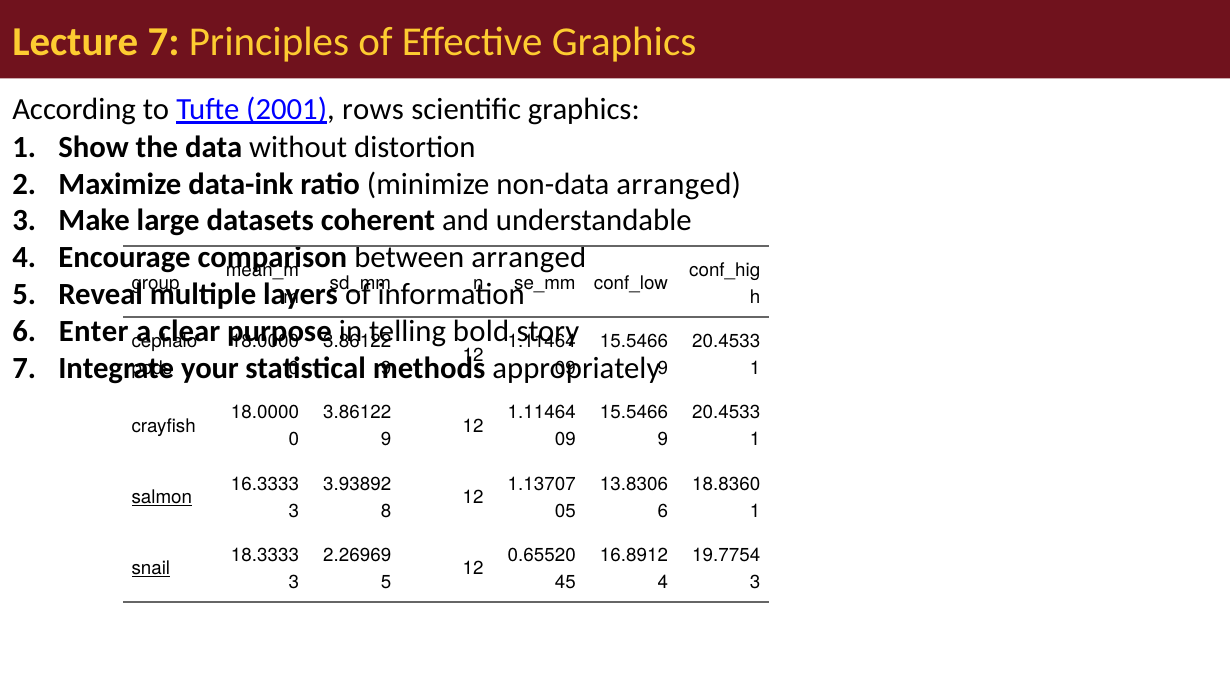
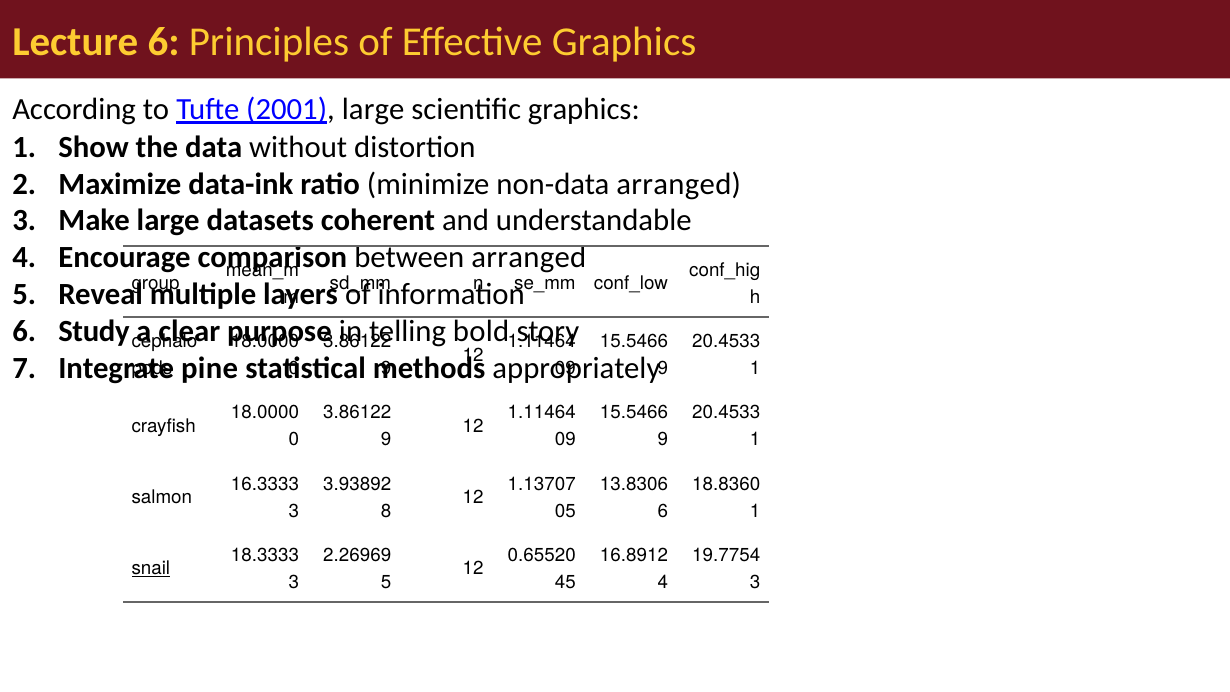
Lecture 7: 7 -> 6
2001 rows: rows -> large
Enter: Enter -> Study
your: your -> pine
salmon underline: present -> none
